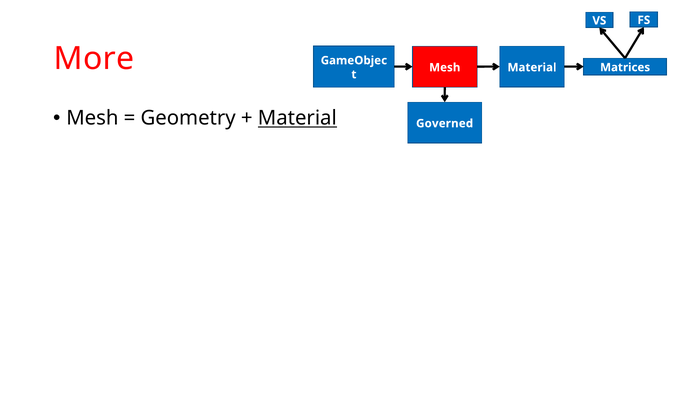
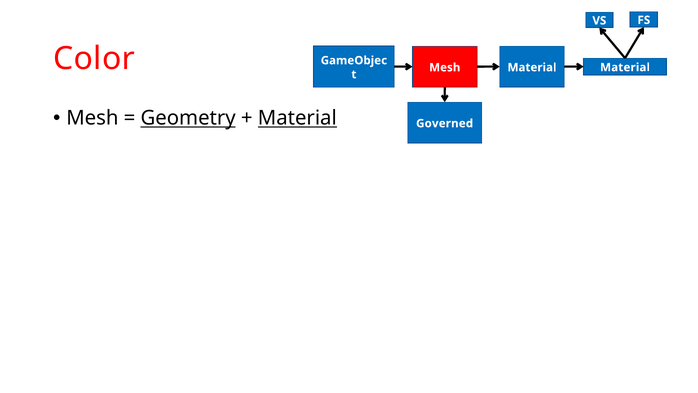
More: More -> Color
Material Matrices: Matrices -> Material
Geometry underline: none -> present
